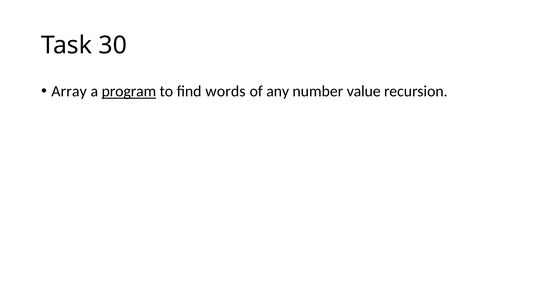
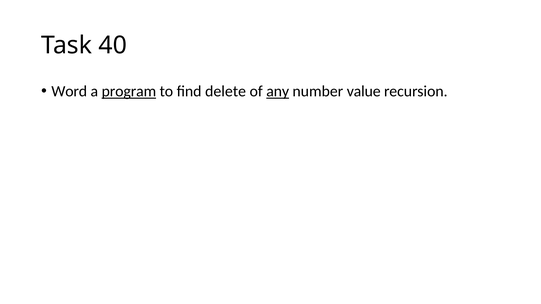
30: 30 -> 40
Array: Array -> Word
words: words -> delete
any underline: none -> present
